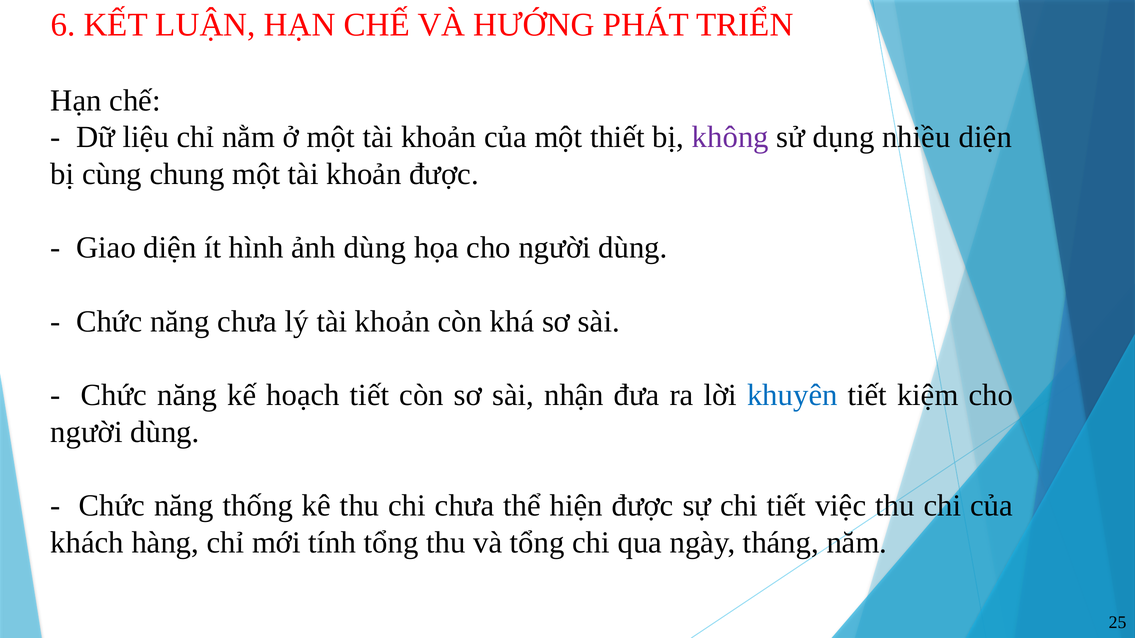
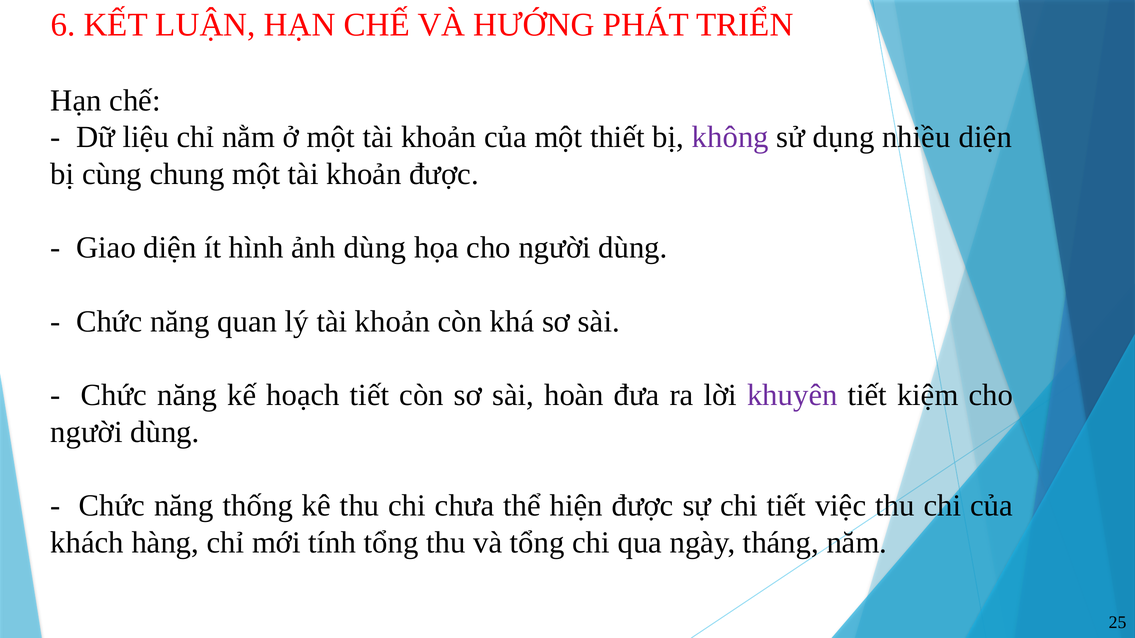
năng chưa: chưa -> quan
nhận: nhận -> hoàn
khuyên colour: blue -> purple
